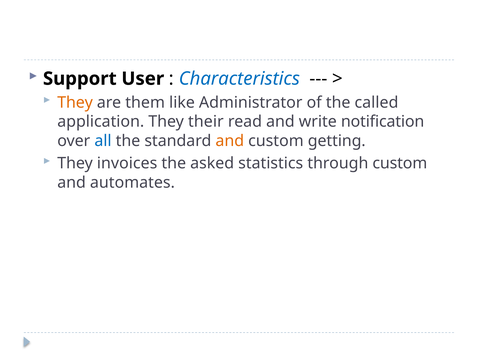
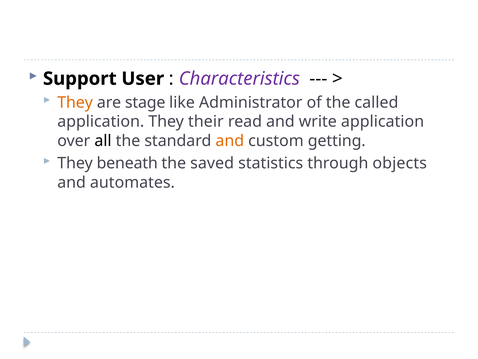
Characteristics colour: blue -> purple
them: them -> stage
write notification: notification -> application
all colour: blue -> black
invoices: invoices -> beneath
asked: asked -> saved
through custom: custom -> objects
